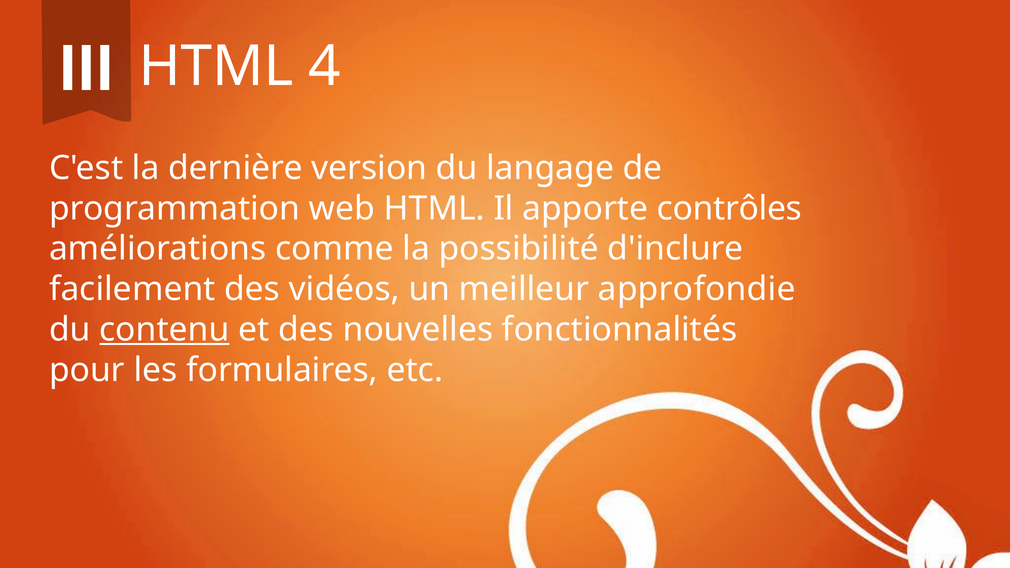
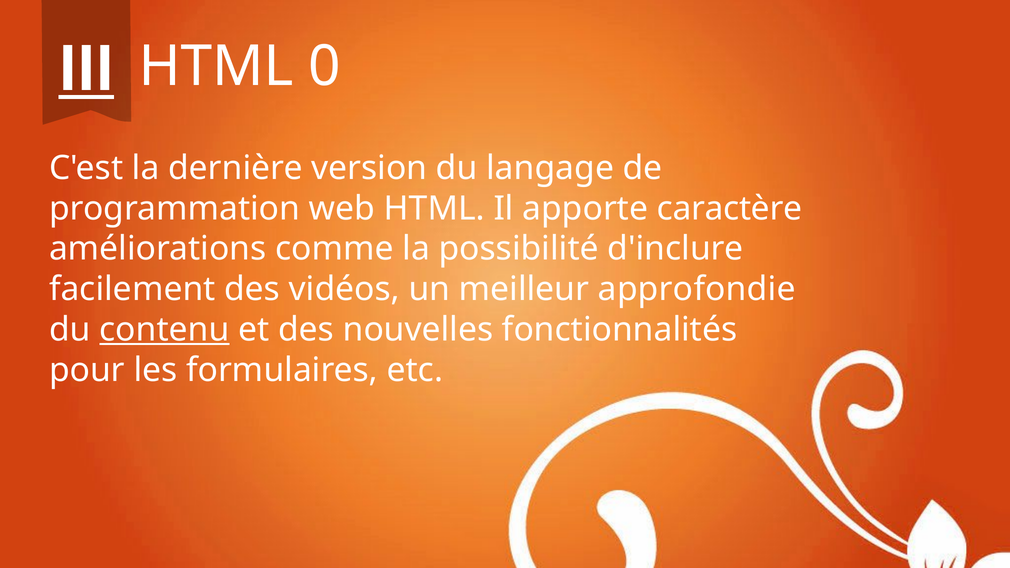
III underline: none -> present
4: 4 -> 0
contrôles: contrôles -> caractère
